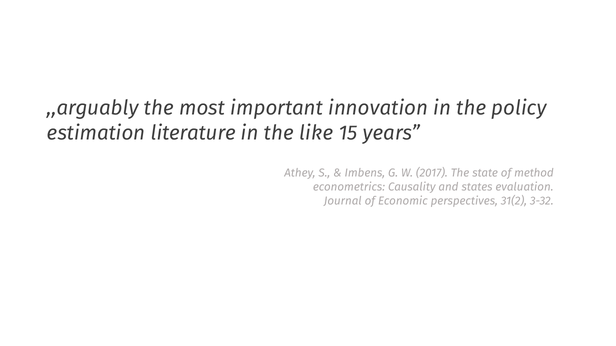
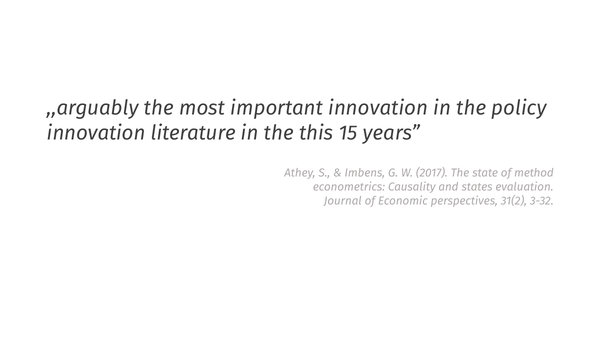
estimation at (96, 133): estimation -> innovation
like: like -> this
